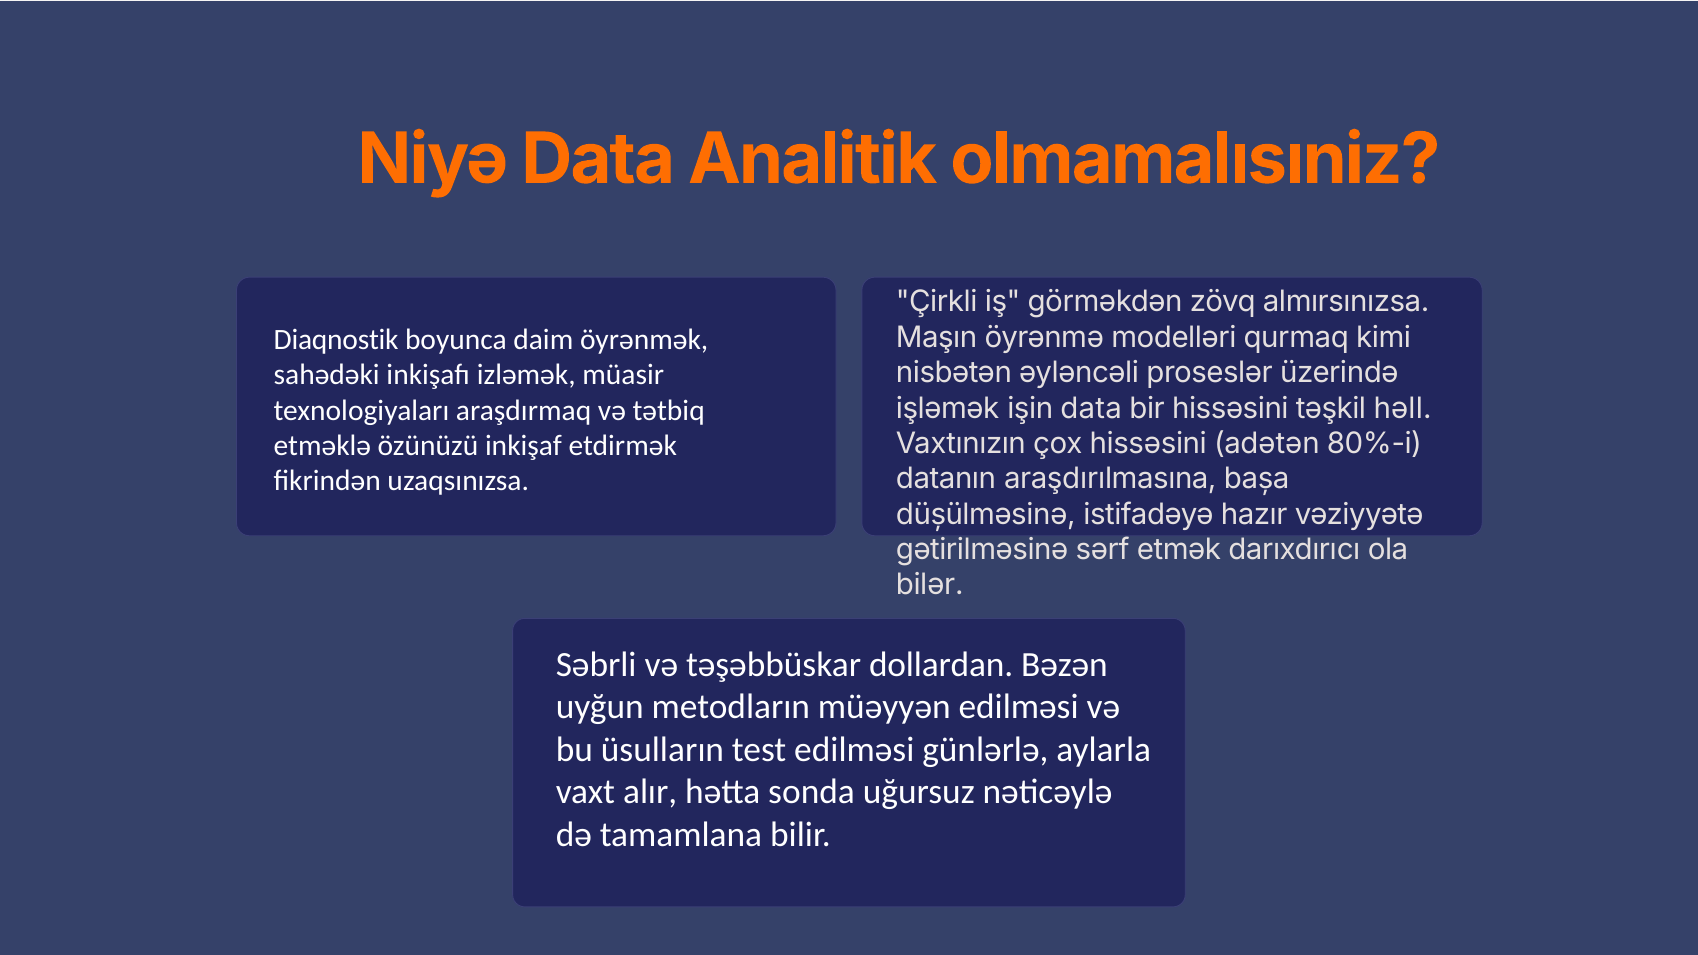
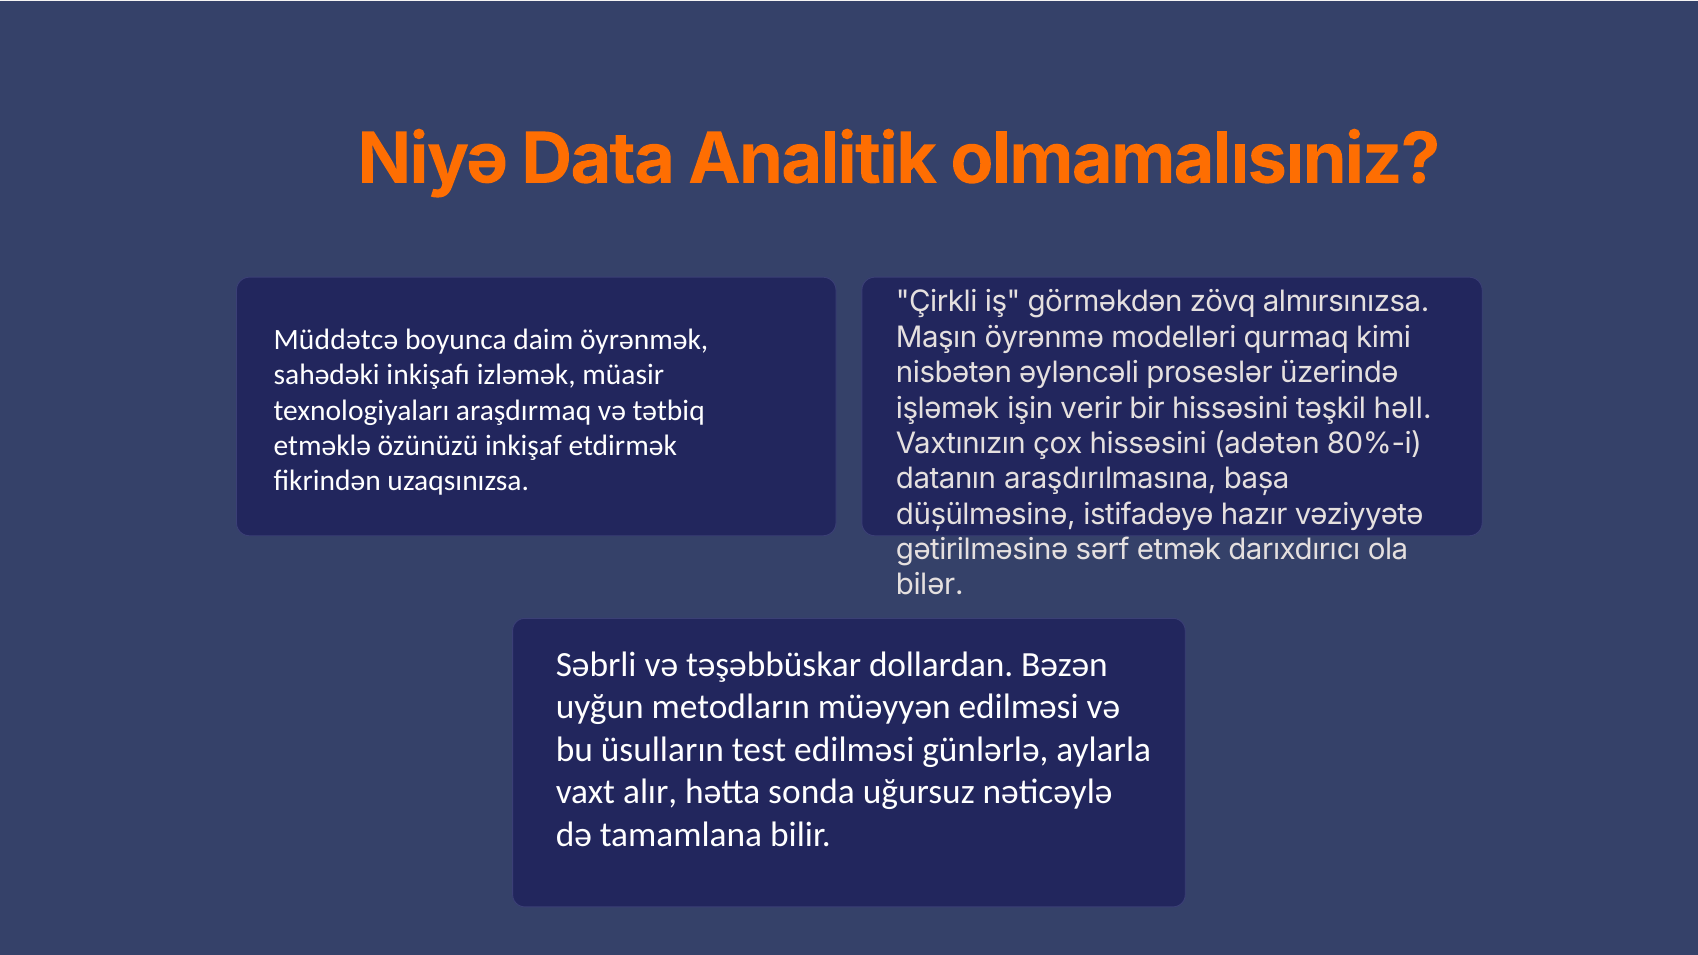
Diaqnostik: Diaqnostik -> Müddətcə
işin data: data -> verir
